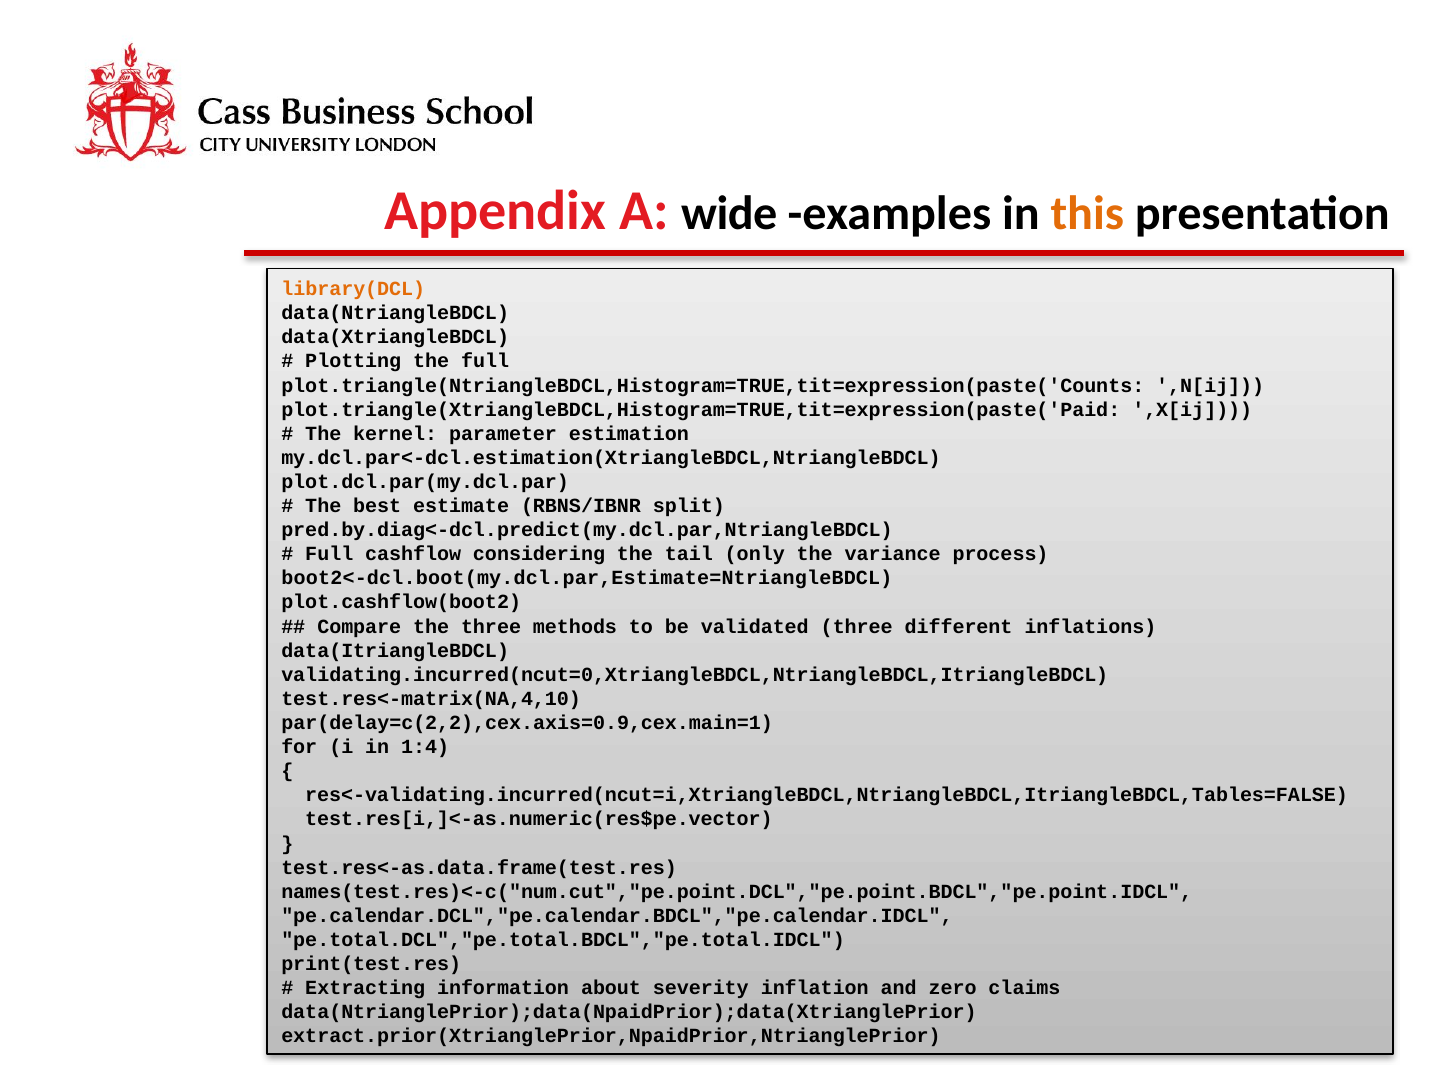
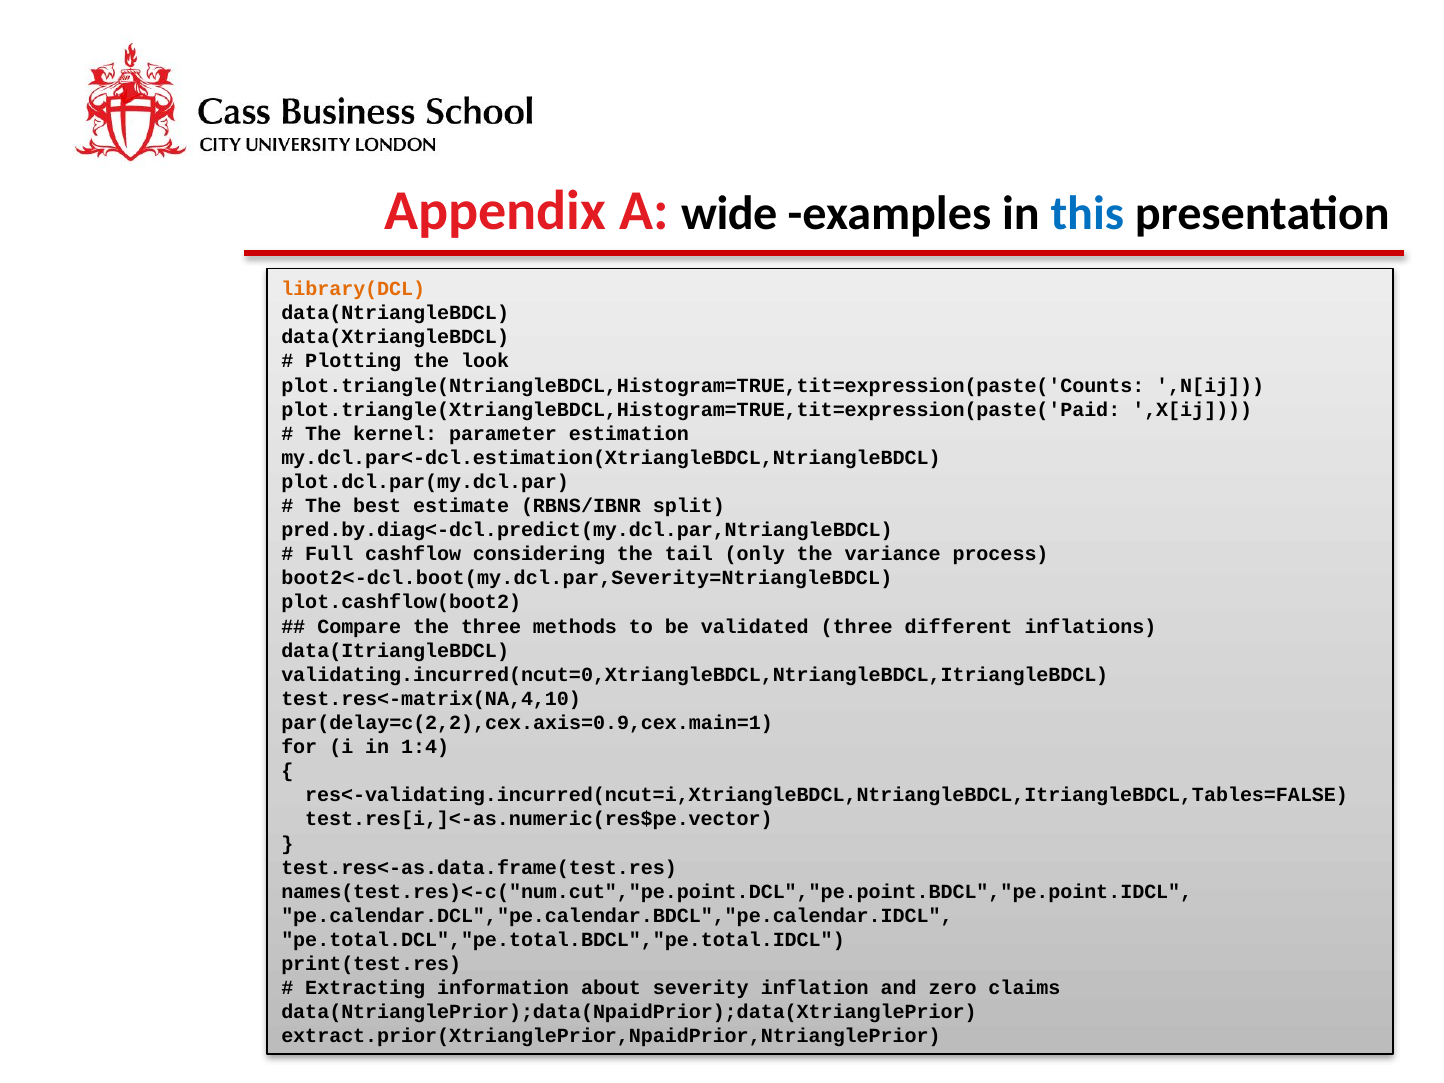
this colour: orange -> blue
the full: full -> look
boot2<-dcl.boot(my.dcl.par,Estimate=NtriangleBDCL: boot2<-dcl.boot(my.dcl.par,Estimate=NtriangleBDCL -> boot2<-dcl.boot(my.dcl.par,Severity=NtriangleBDCL
